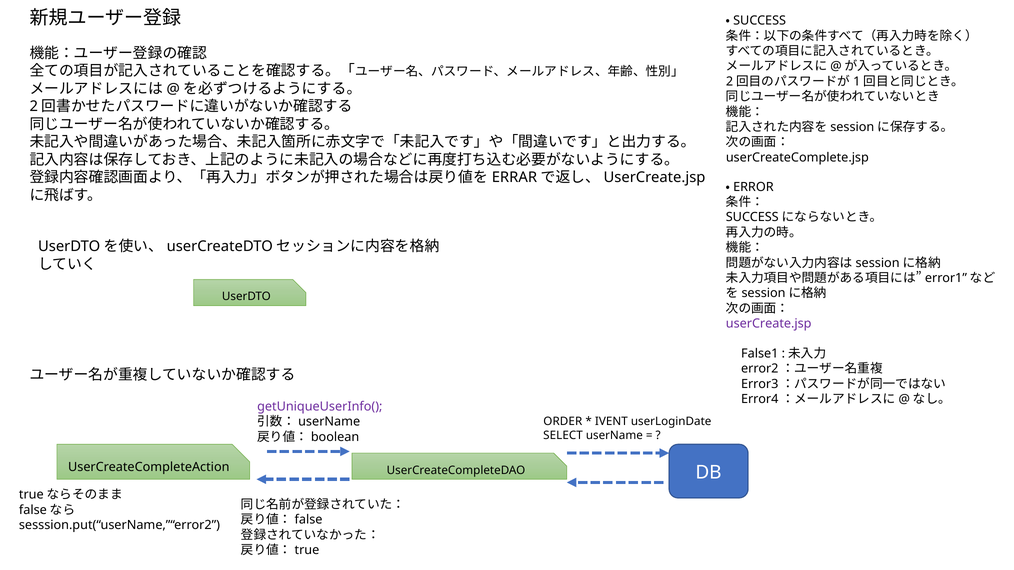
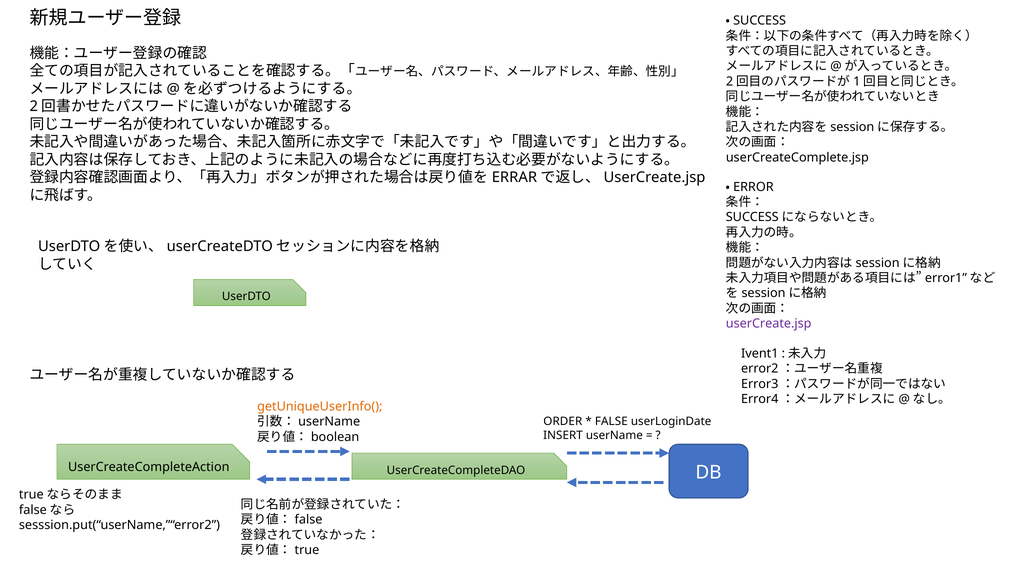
False1: False1 -> Ivent1
getUniqueUserInfo( colour: purple -> orange
IVENT: IVENT -> FALSE
SELECT: SELECT -> INSERT
